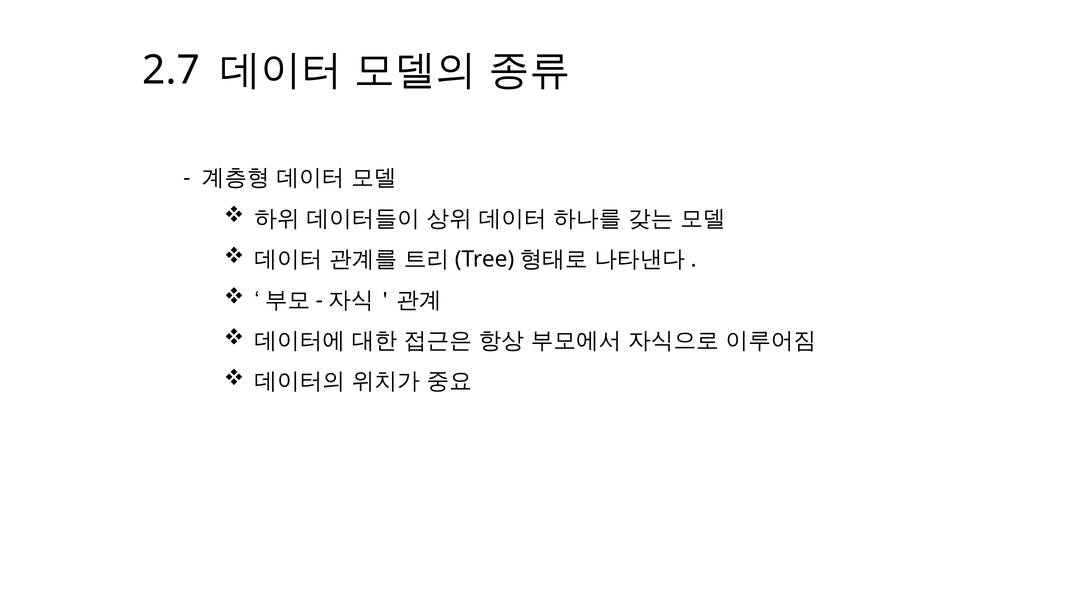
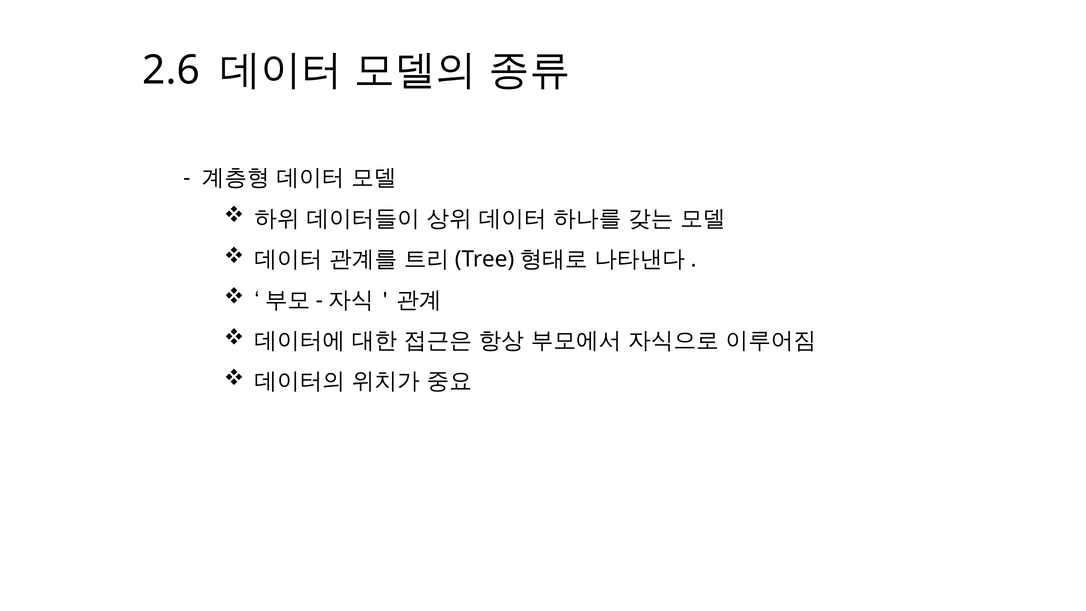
2.7: 2.7 -> 2.6
